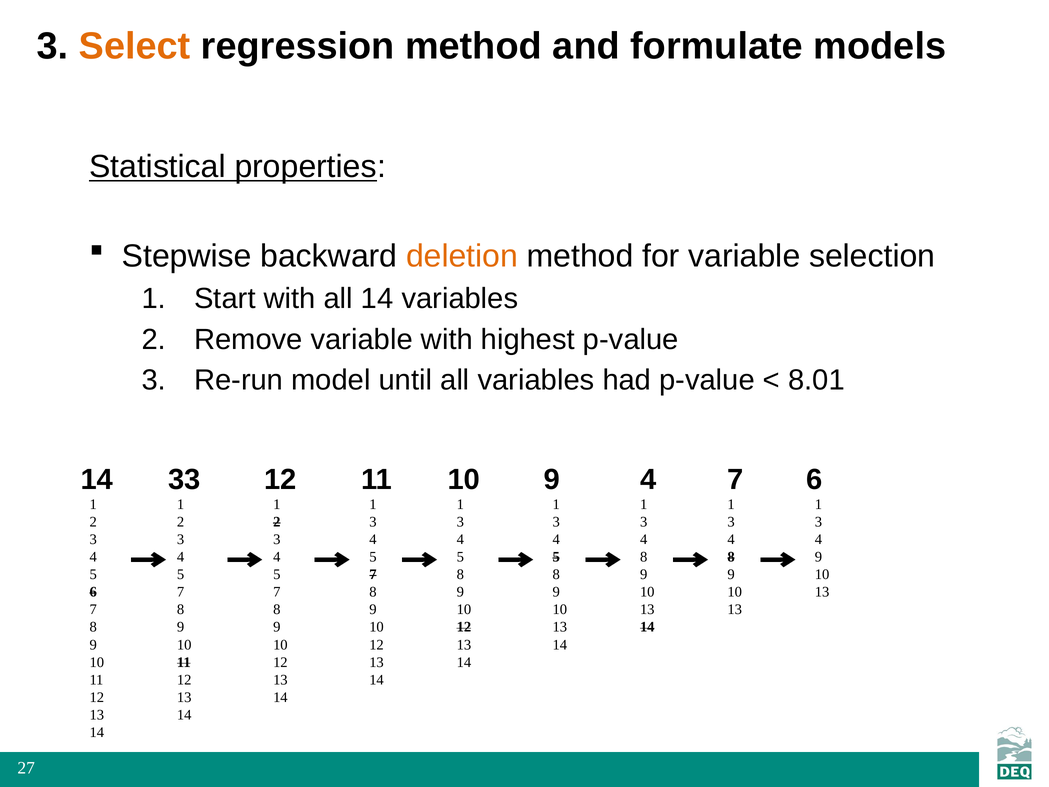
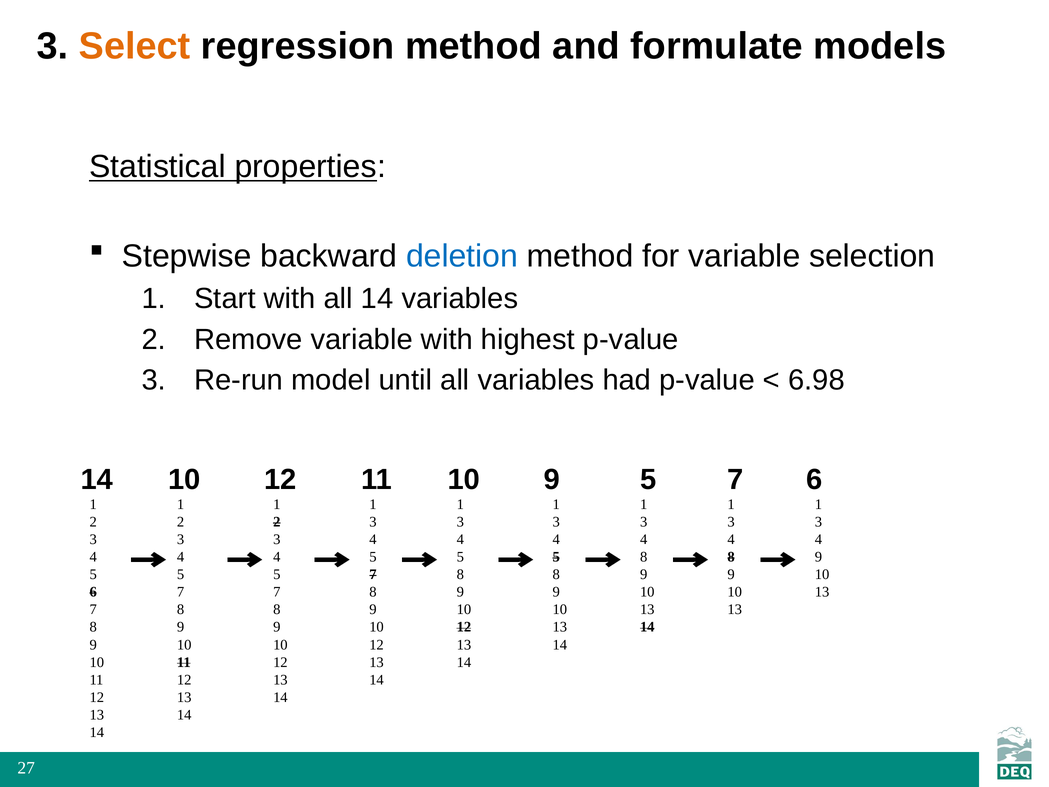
deletion colour: orange -> blue
8.01: 8.01 -> 6.98
14 33: 33 -> 10
9 4: 4 -> 5
